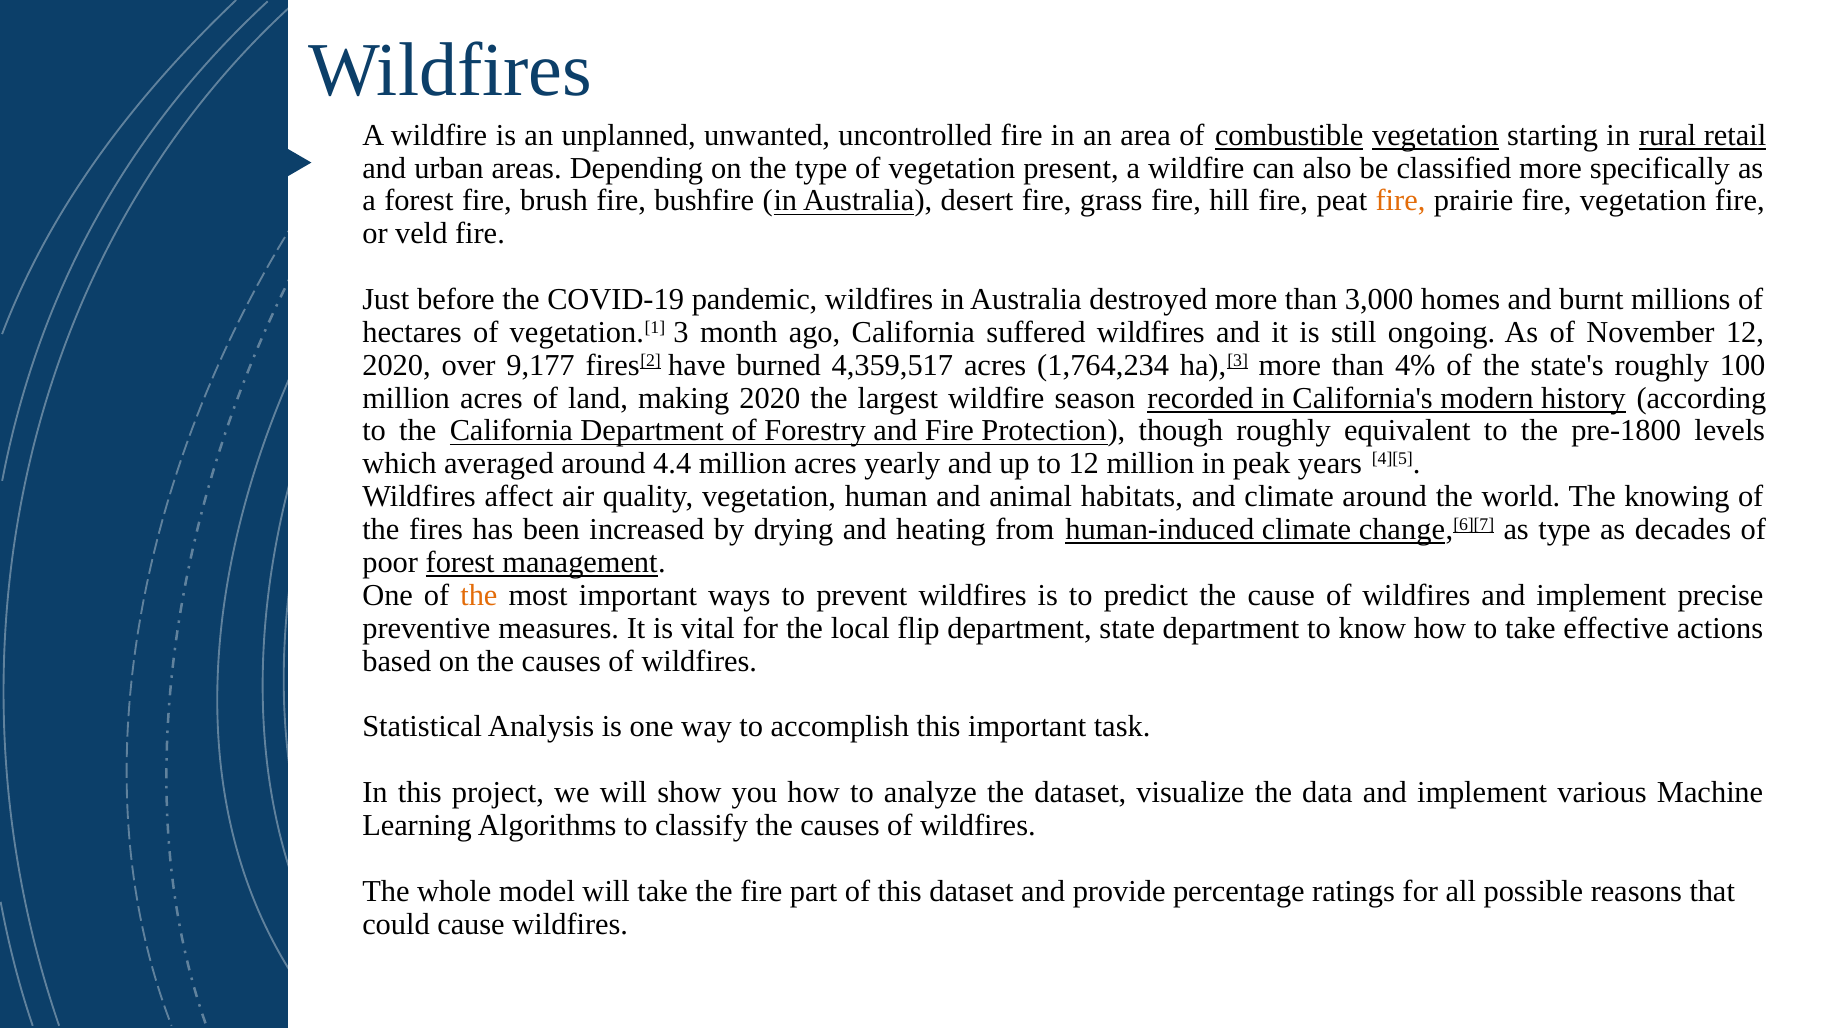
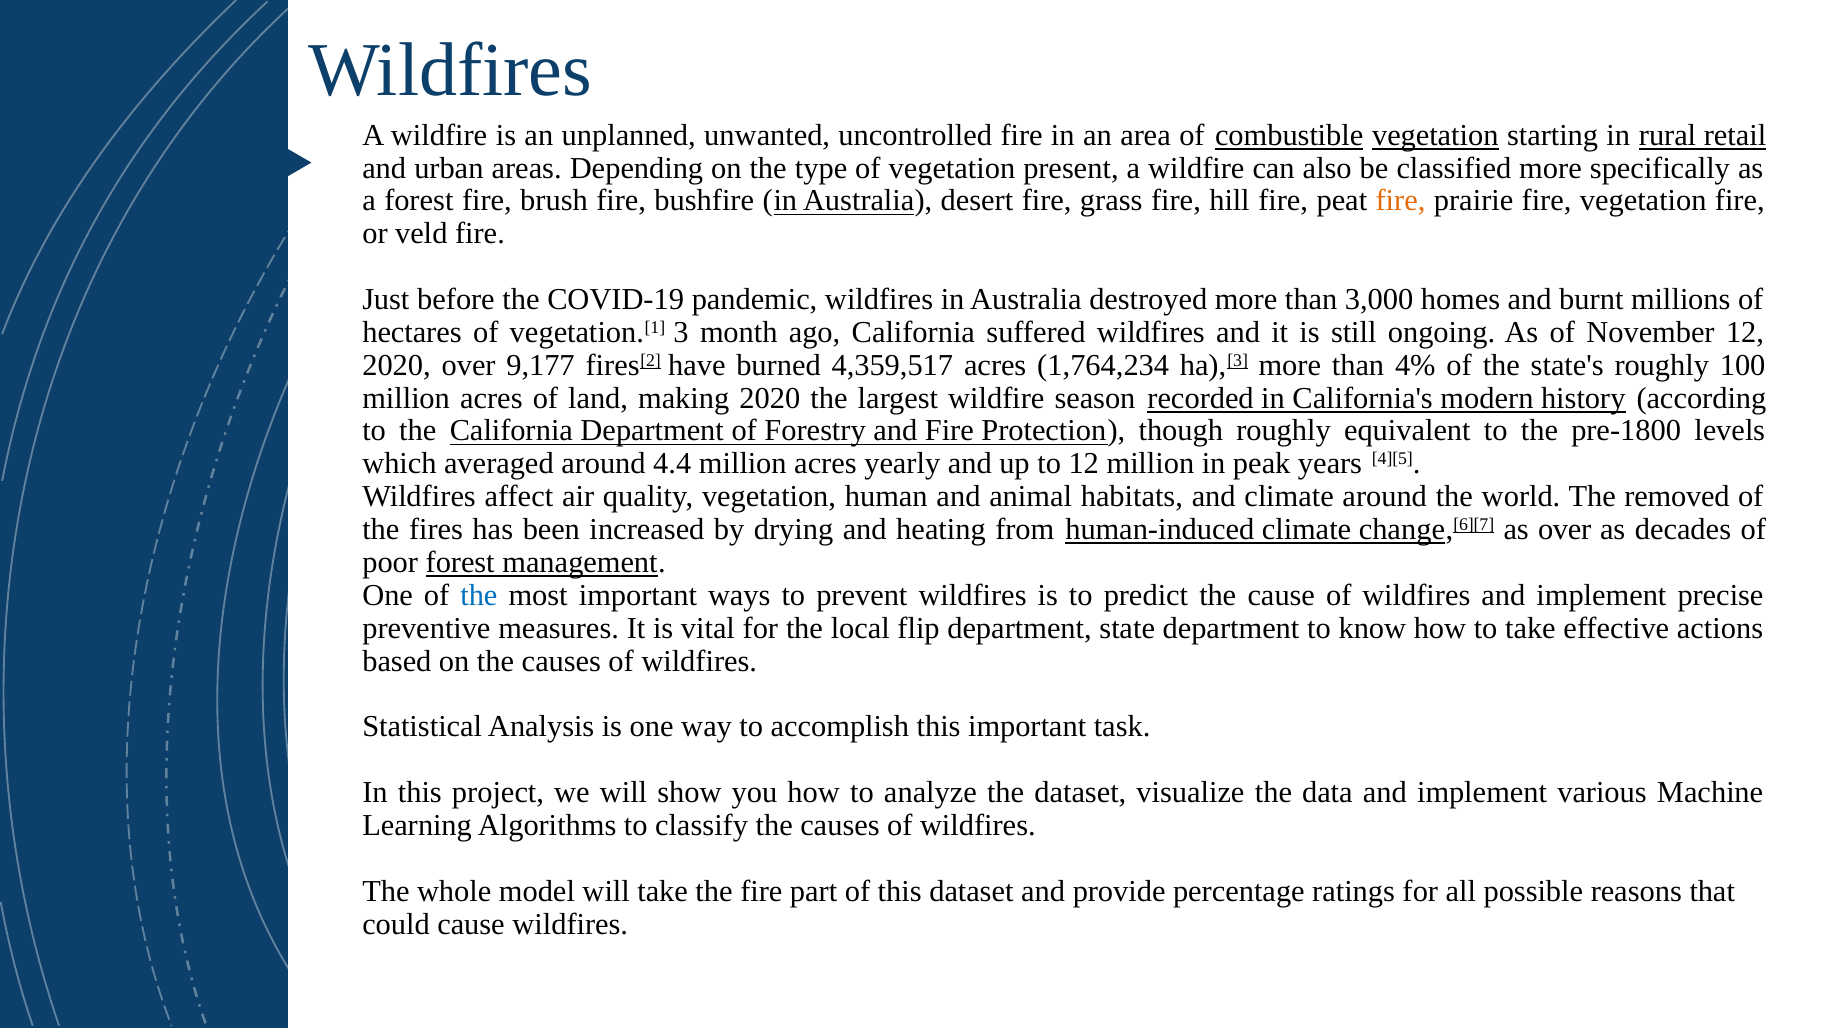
knowing: knowing -> removed
as type: type -> over
the at (479, 595) colour: orange -> blue
